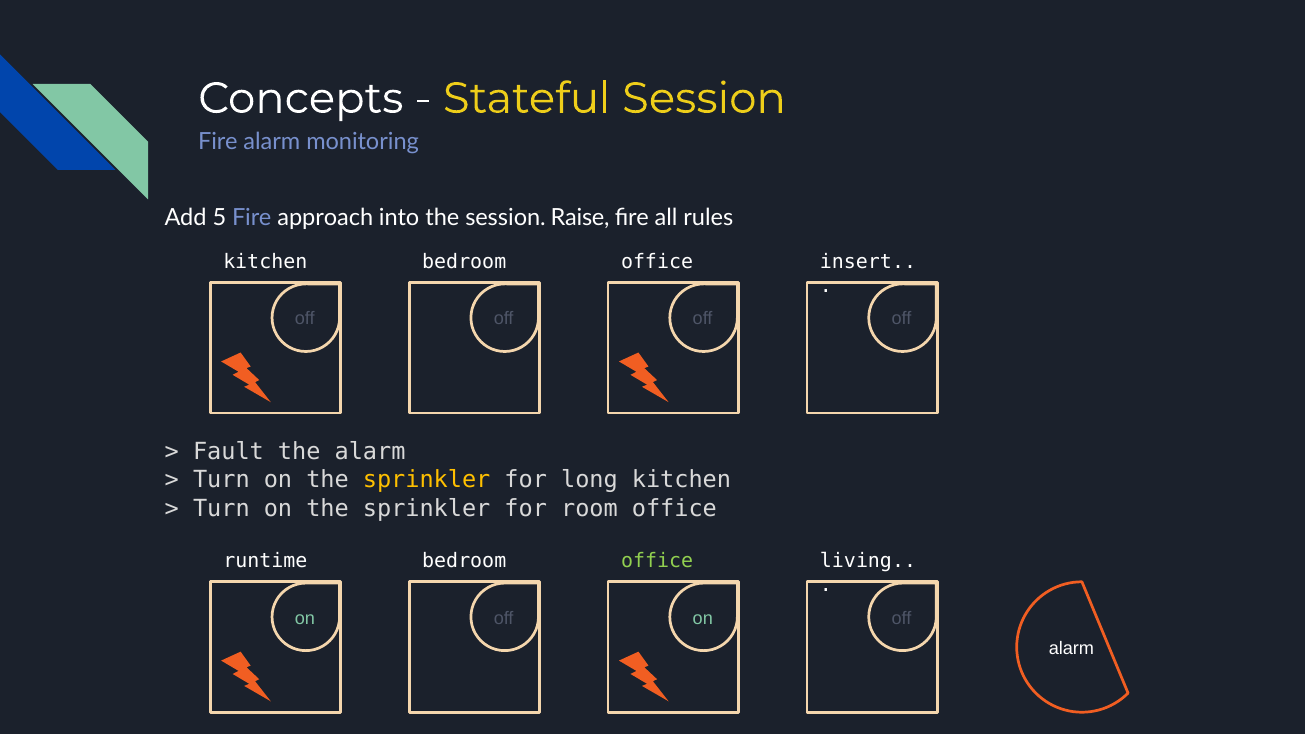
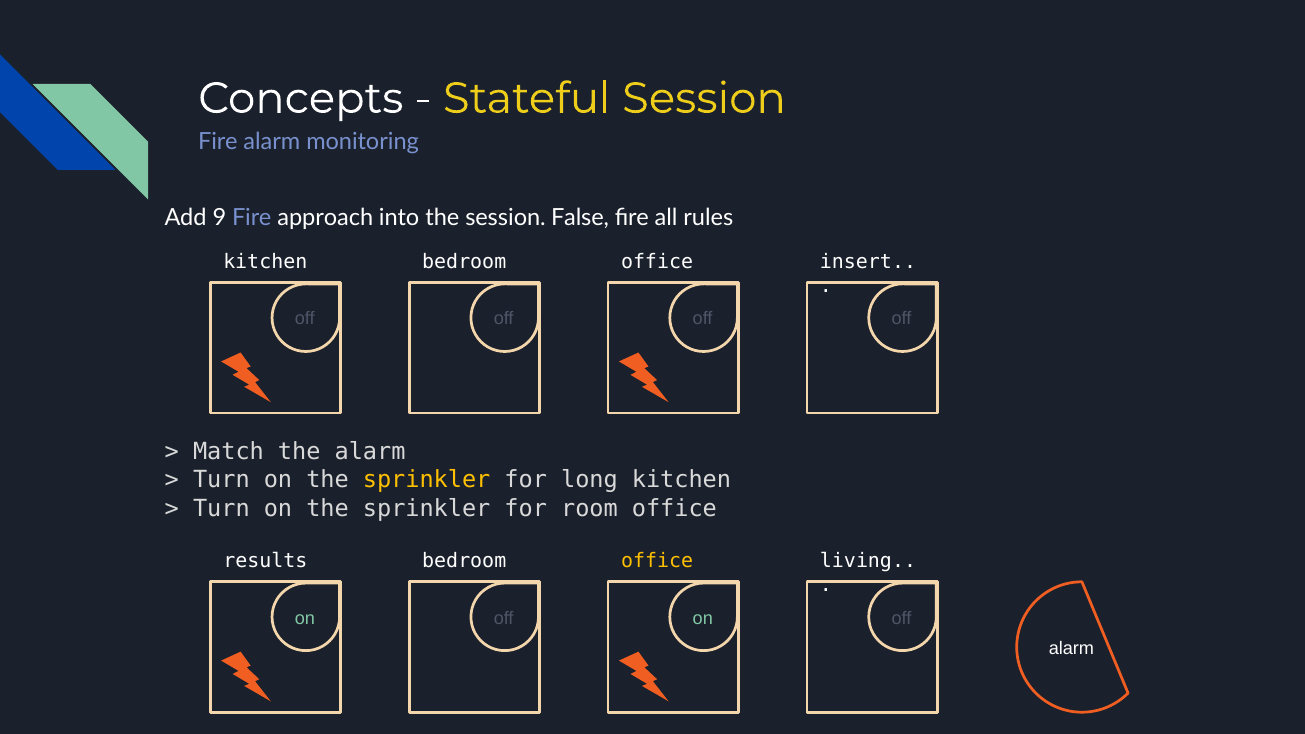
5: 5 -> 9
Raise: Raise -> False
Fault: Fault -> Match
runtime: runtime -> results
office at (657, 561) colour: light green -> yellow
